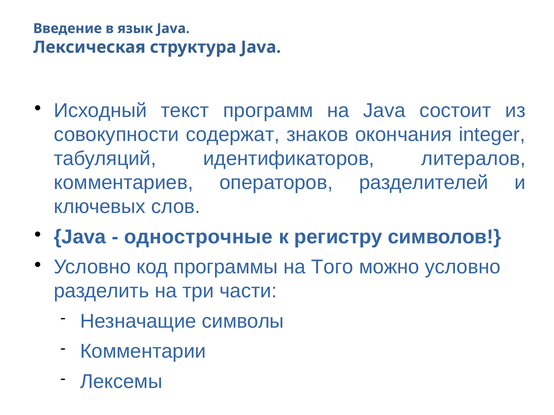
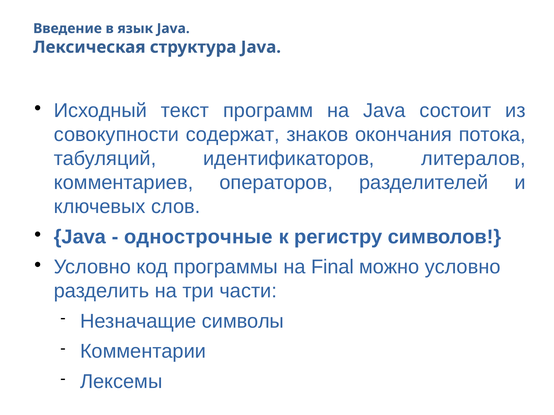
integer: integer -> потока
Того: Того -> Final
